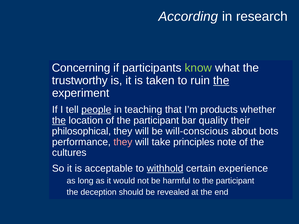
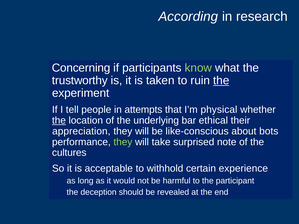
people underline: present -> none
teaching: teaching -> attempts
products: products -> physical
of the participant: participant -> underlying
quality: quality -> ethical
philosophical: philosophical -> appreciation
will-conscious: will-conscious -> like-conscious
they at (123, 142) colour: pink -> light green
principles: principles -> surprised
withhold underline: present -> none
